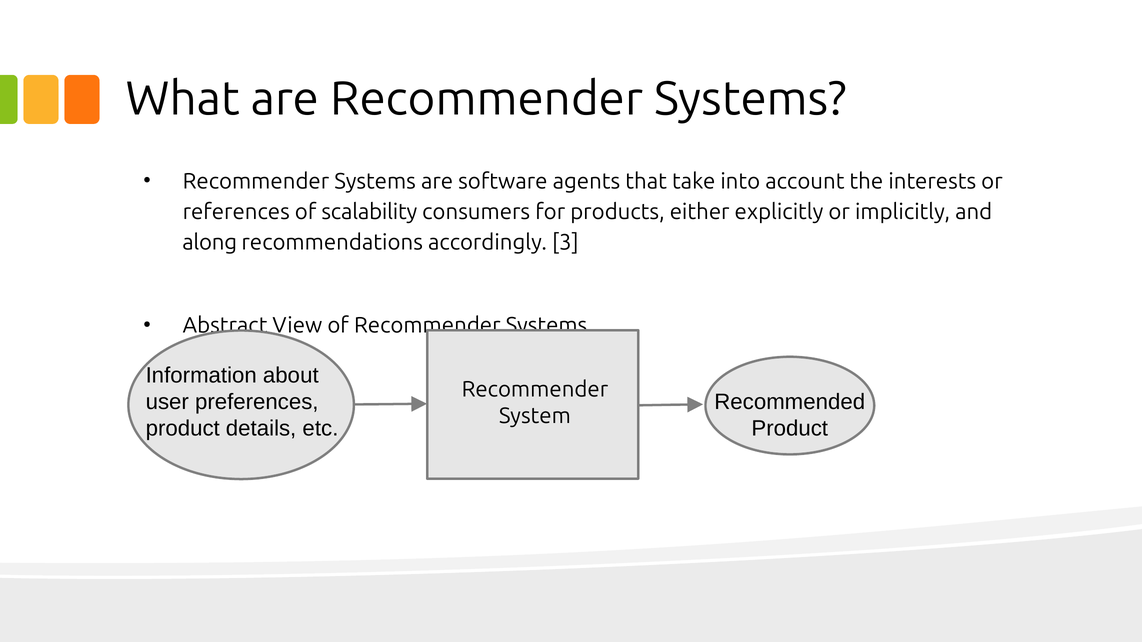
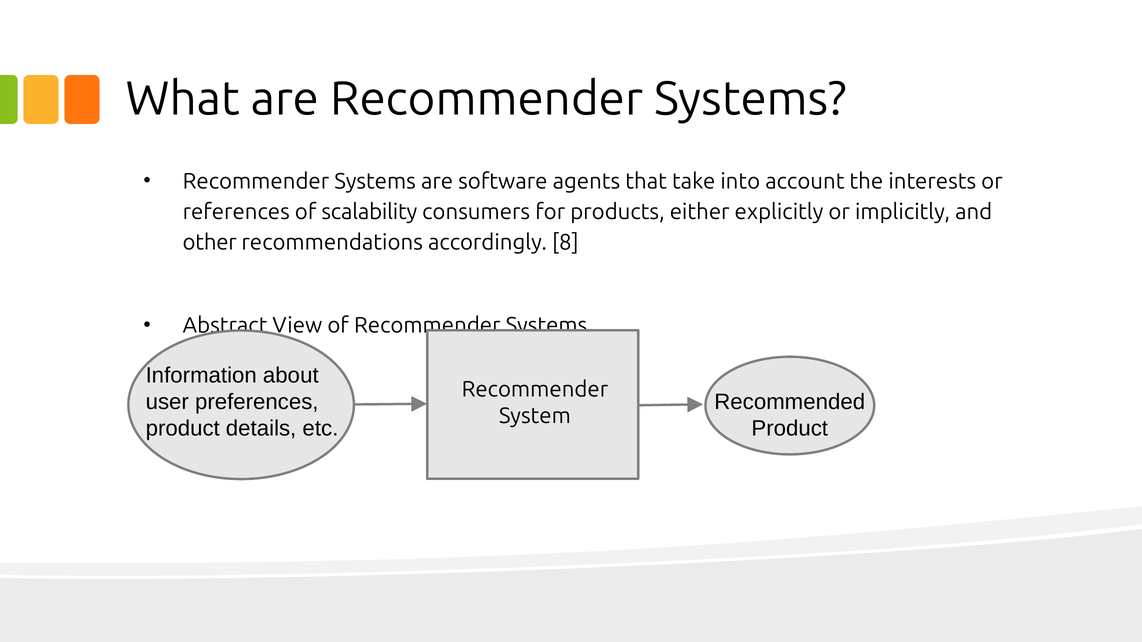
along: along -> other
3: 3 -> 8
